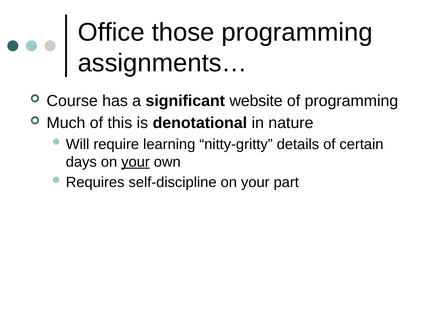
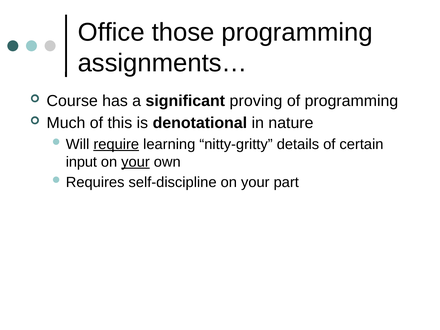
website: website -> proving
require underline: none -> present
days: days -> input
